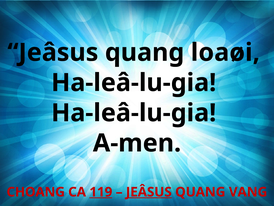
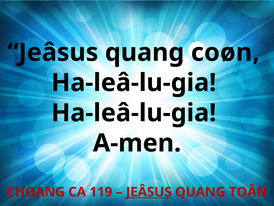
loaøi: loaøi -> coøn
119 underline: present -> none
VANG: VANG -> TOÂN
